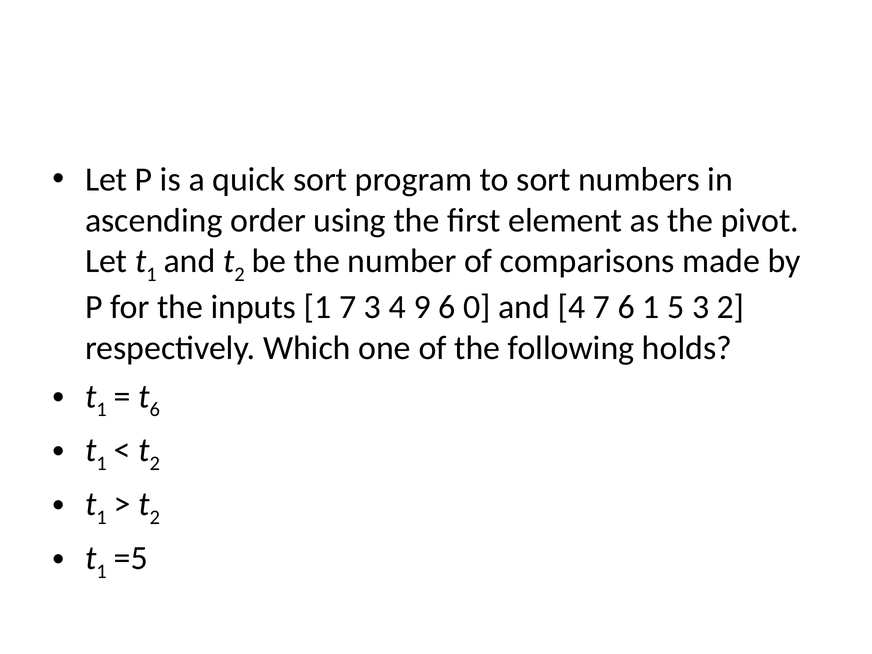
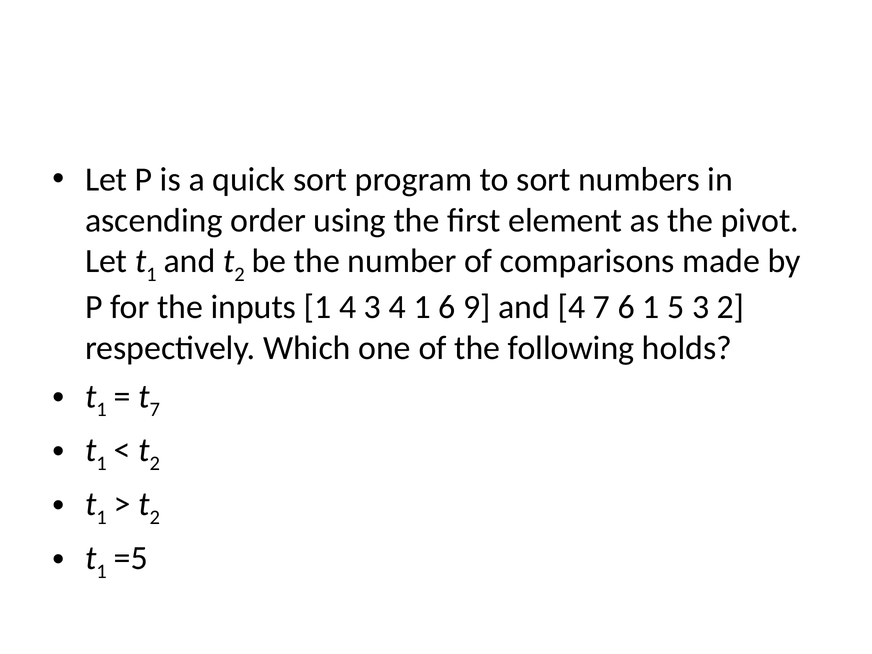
1 7: 7 -> 4
4 9: 9 -> 1
0: 0 -> 9
6 at (155, 410): 6 -> 7
